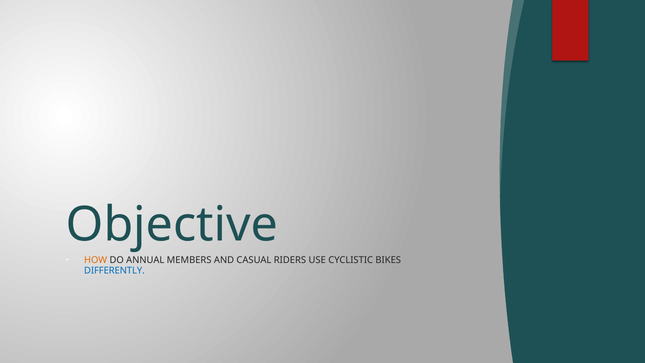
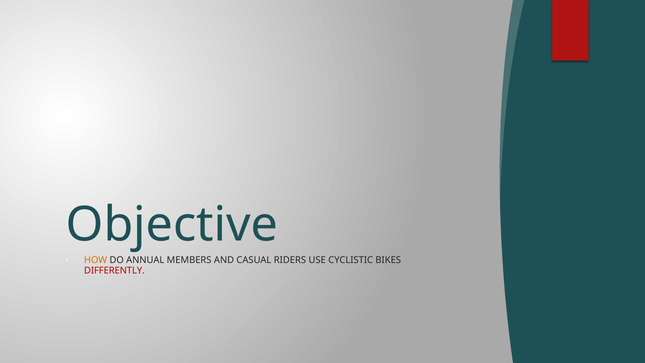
DIFFERENTLY colour: blue -> red
